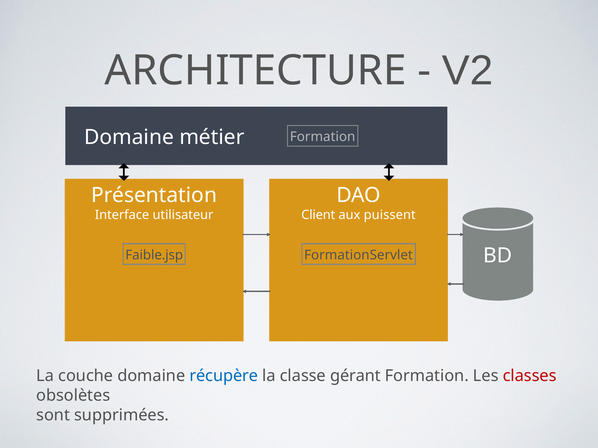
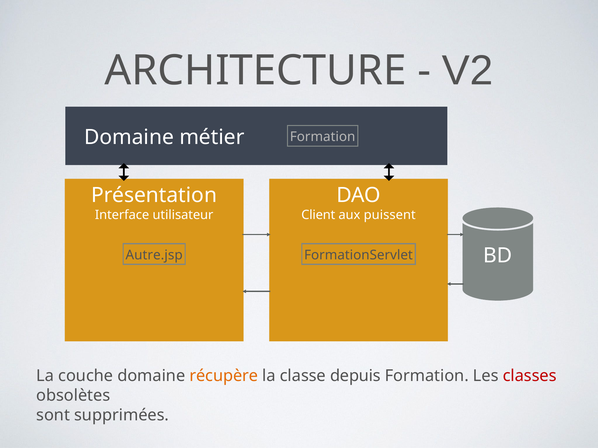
Faible.jsp: Faible.jsp -> Autre.jsp
récupère colour: blue -> orange
gérant: gérant -> depuis
